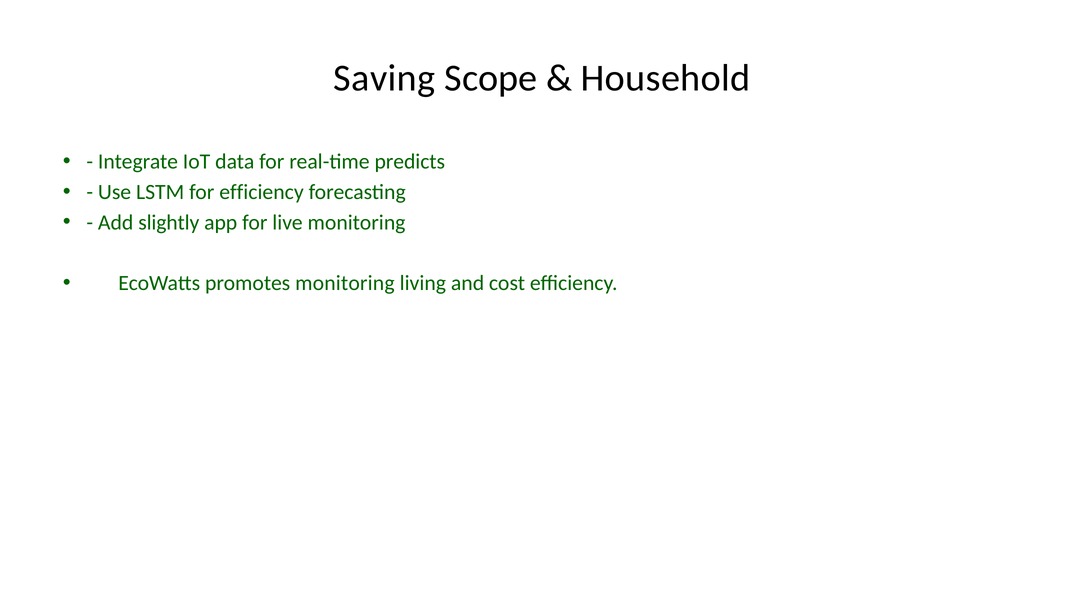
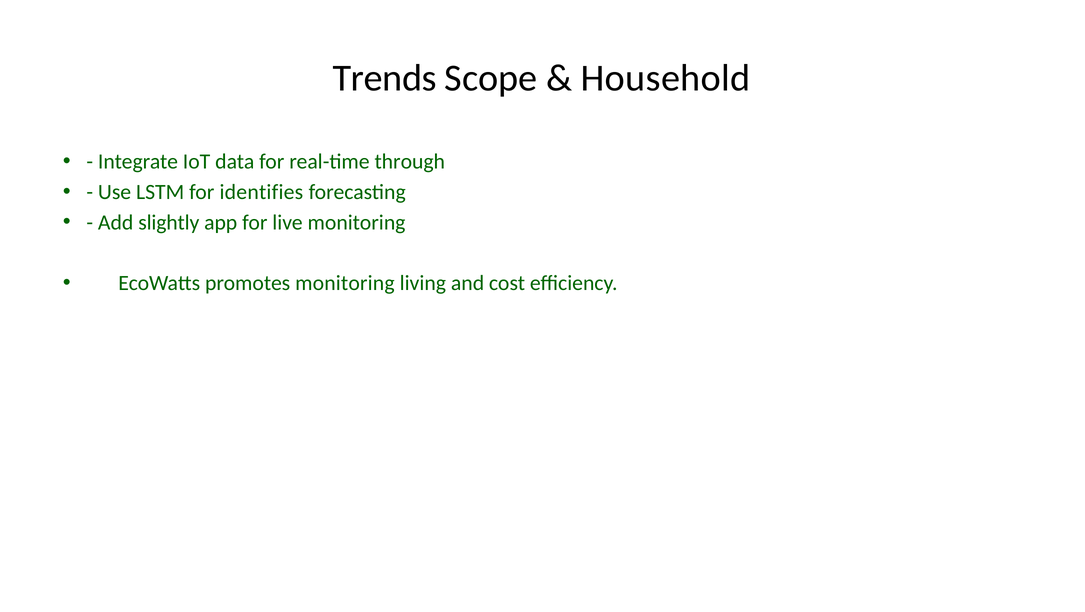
Saving: Saving -> Trends
predicts: predicts -> through
for efficiency: efficiency -> identifies
